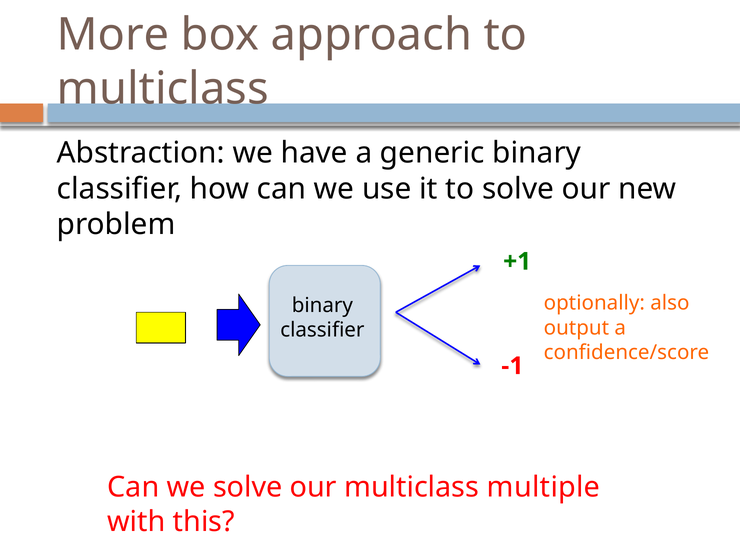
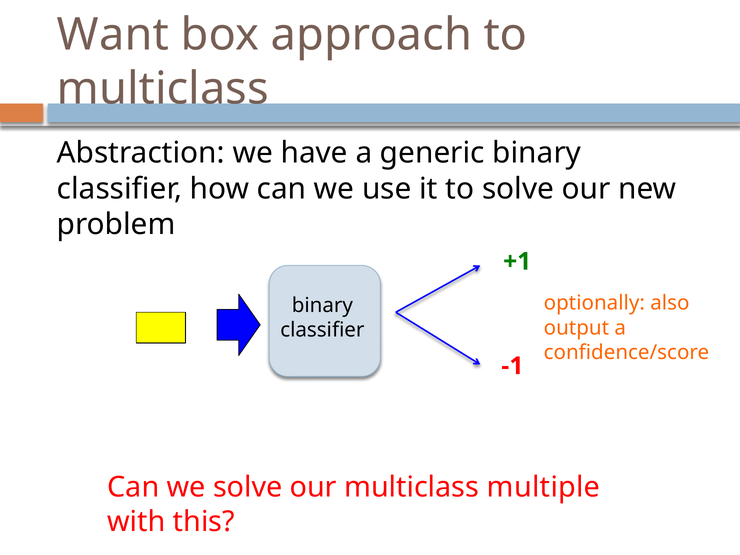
More: More -> Want
